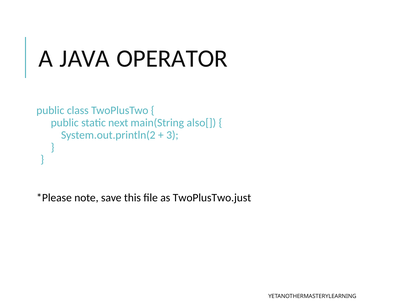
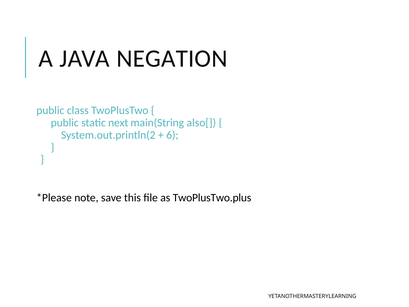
OPERATOR: OPERATOR -> NEGATION
3: 3 -> 6
TwoPlusTwo.just: TwoPlusTwo.just -> TwoPlusTwo.plus
